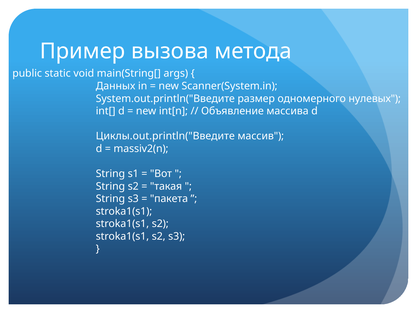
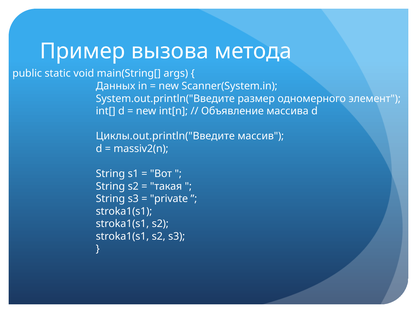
нулевых: нулевых -> элемент
пакета: пакета -> private
